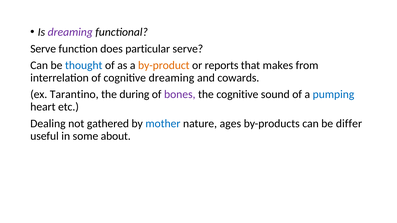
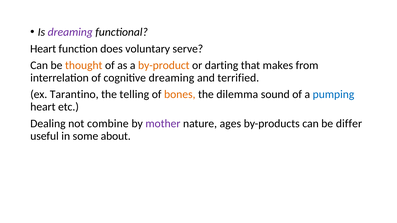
Serve at (43, 49): Serve -> Heart
particular: particular -> voluntary
thought colour: blue -> orange
reports: reports -> darting
cowards: cowards -> terrified
during: during -> telling
bones colour: purple -> orange
the cognitive: cognitive -> dilemma
gathered: gathered -> combine
mother colour: blue -> purple
